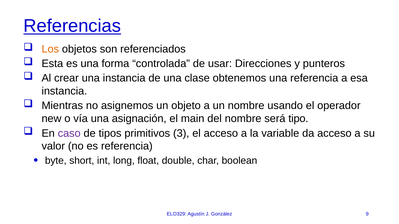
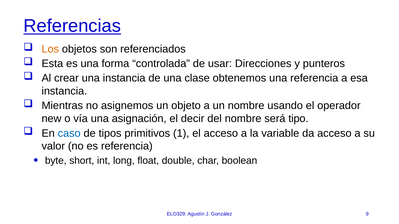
main: main -> decir
caso colour: purple -> blue
3: 3 -> 1
